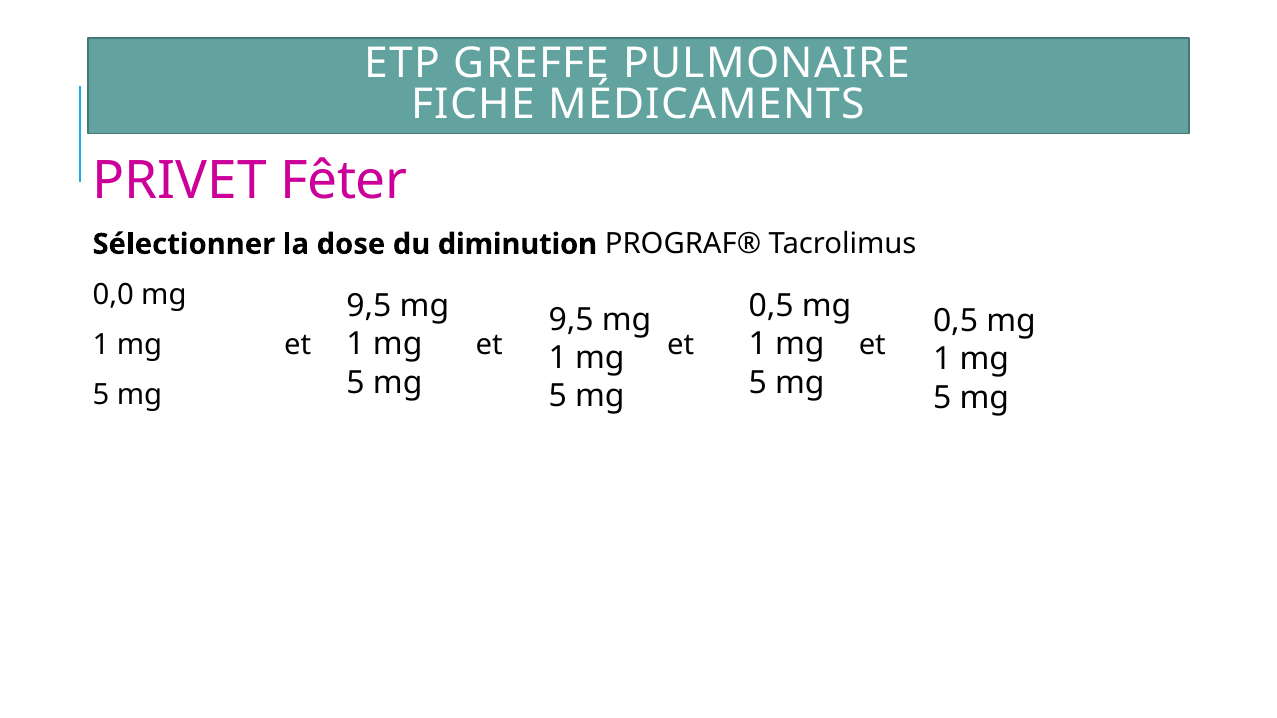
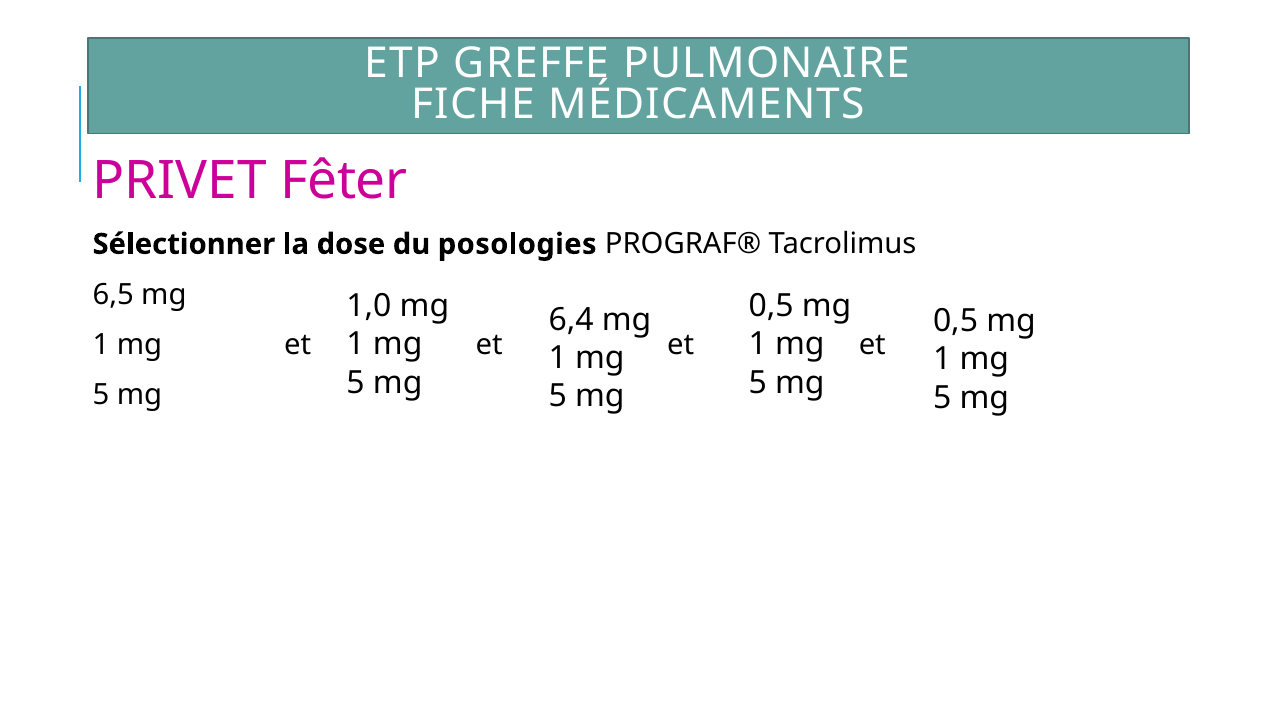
diminution: diminution -> posologies
0,0: 0,0 -> 6,5
9,5 at (369, 306): 9,5 -> 1,0
9,5 at (571, 320): 9,5 -> 6,4
